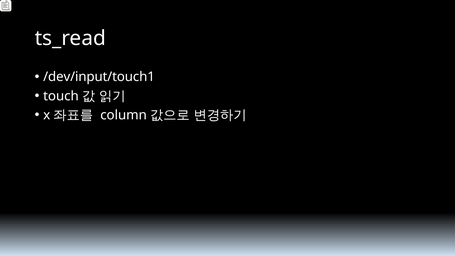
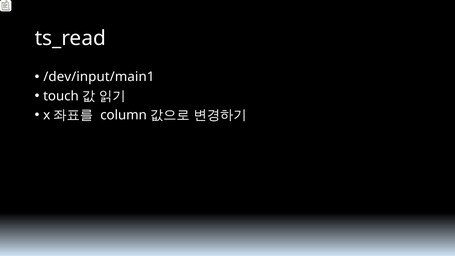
/dev/input/touch1: /dev/input/touch1 -> /dev/input/main1
